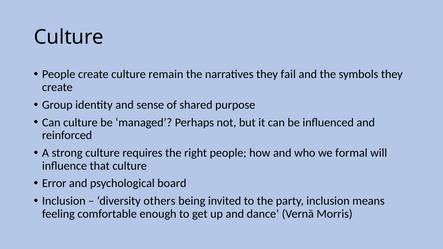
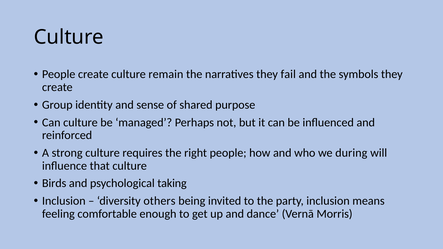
formal: formal -> during
Error: Error -> Birds
board: board -> taking
